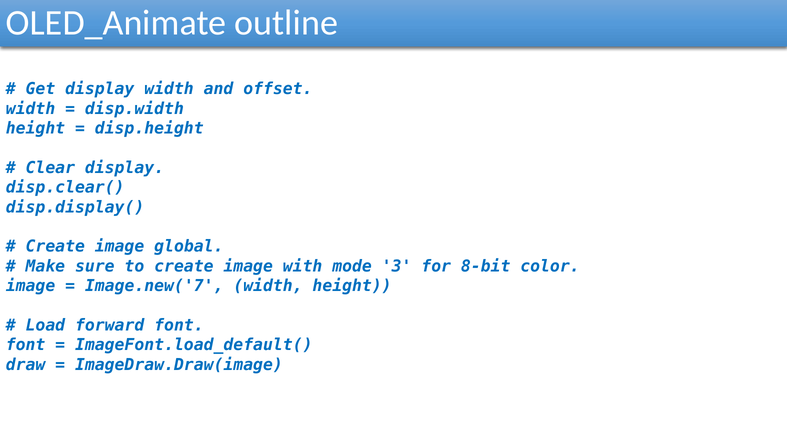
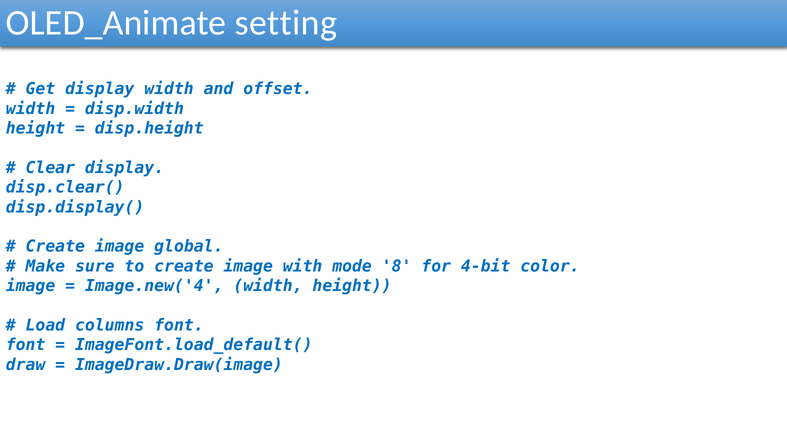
outline: outline -> setting
3: 3 -> 8
8-bit: 8-bit -> 4-bit
Image.new('7: Image.new('7 -> Image.new('4
forward: forward -> columns
